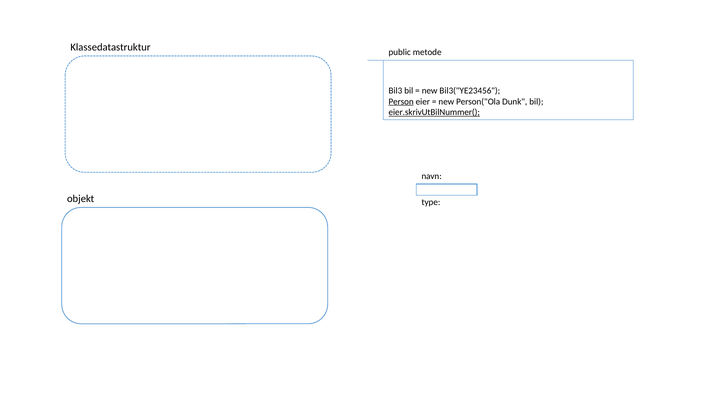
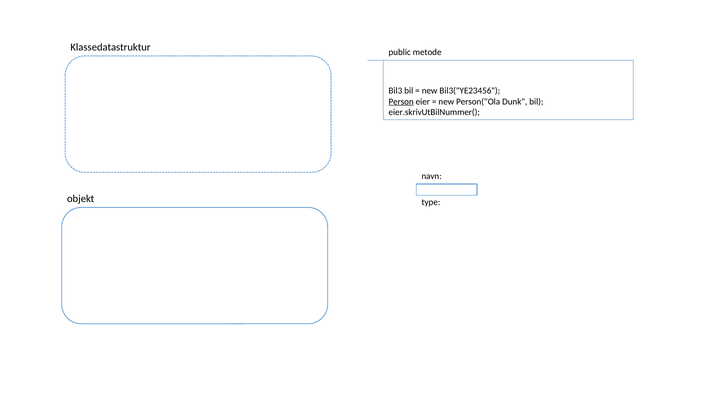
eier.skrivUtBilNummer( underline: present -> none
